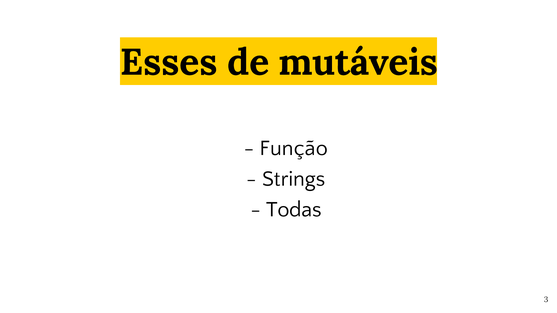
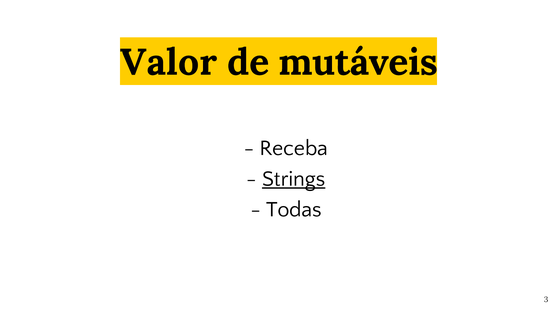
Esses: Esses -> Valor
Função: Função -> Receba
Strings underline: none -> present
